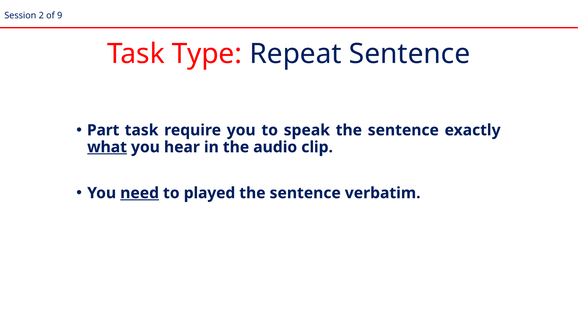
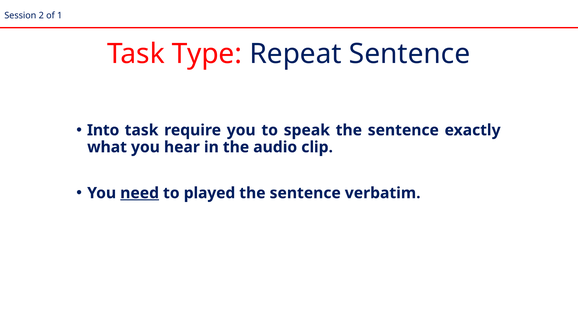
9: 9 -> 1
Part: Part -> Into
what underline: present -> none
